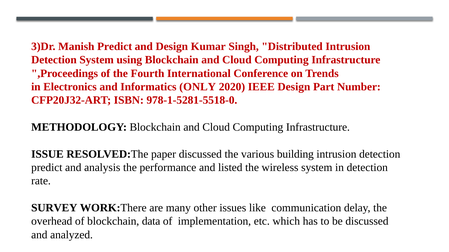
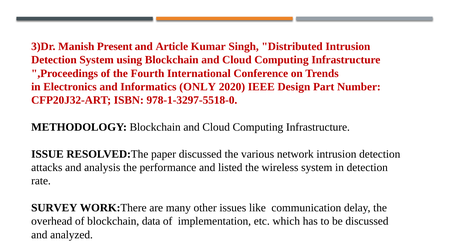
Manish Predict: Predict -> Present
and Design: Design -> Article
978-1-5281-5518-0: 978-1-5281-5518-0 -> 978-1-3297-5518-0
building: building -> network
predict at (47, 168): predict -> attacks
